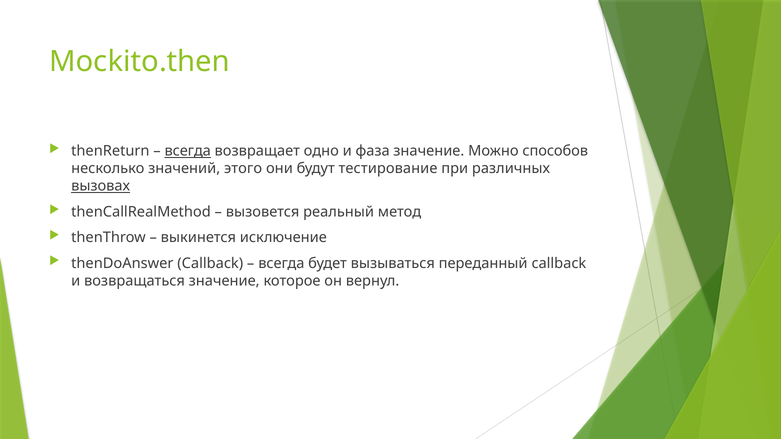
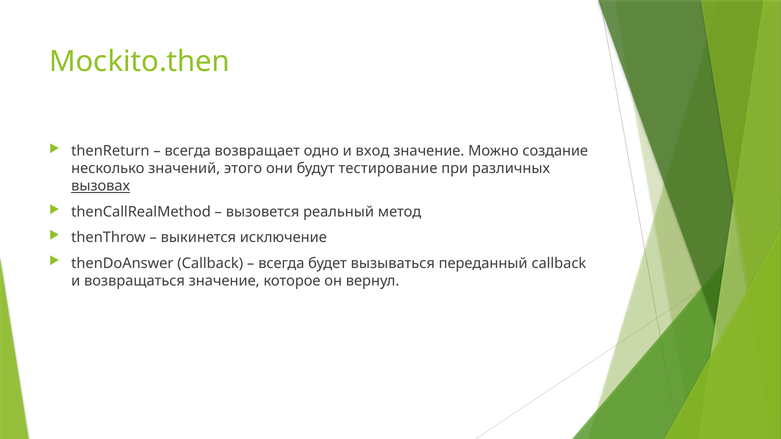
всегда at (188, 151) underline: present -> none
фаза: фаза -> вход
способов: способов -> создание
